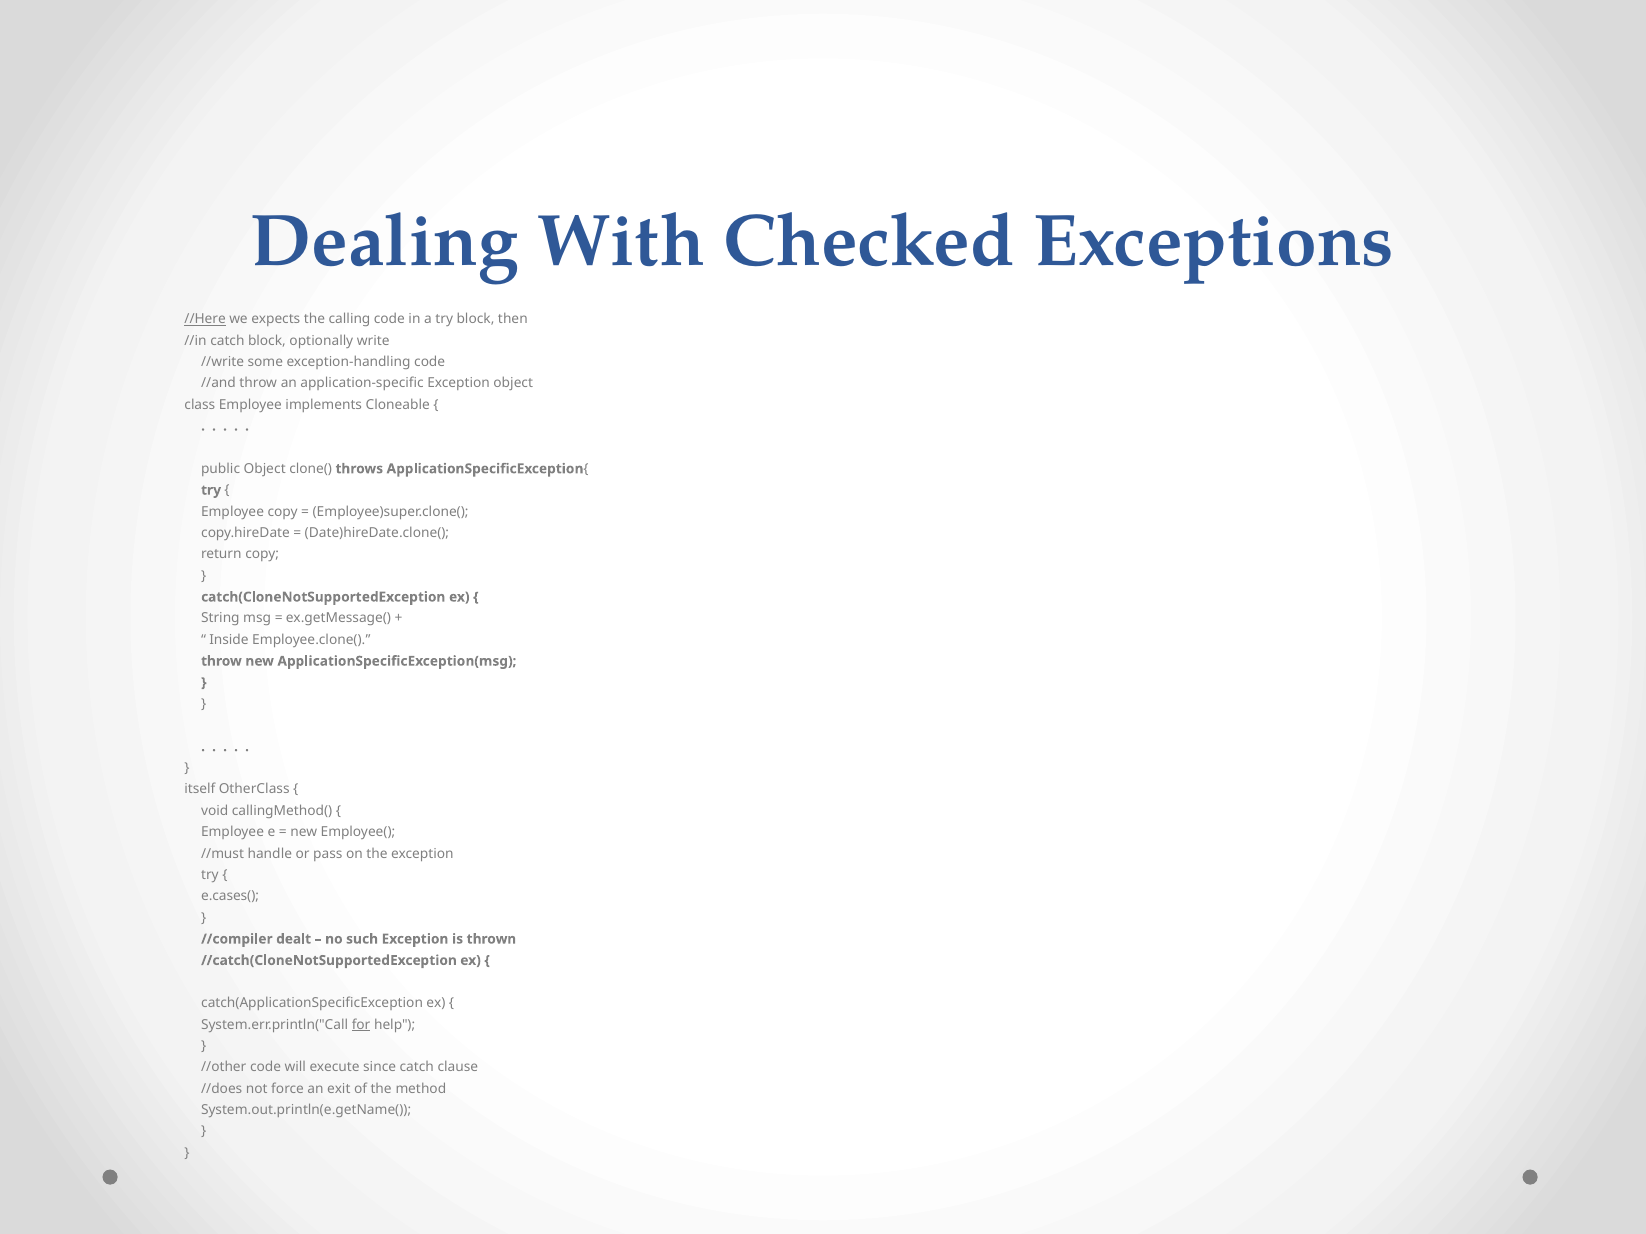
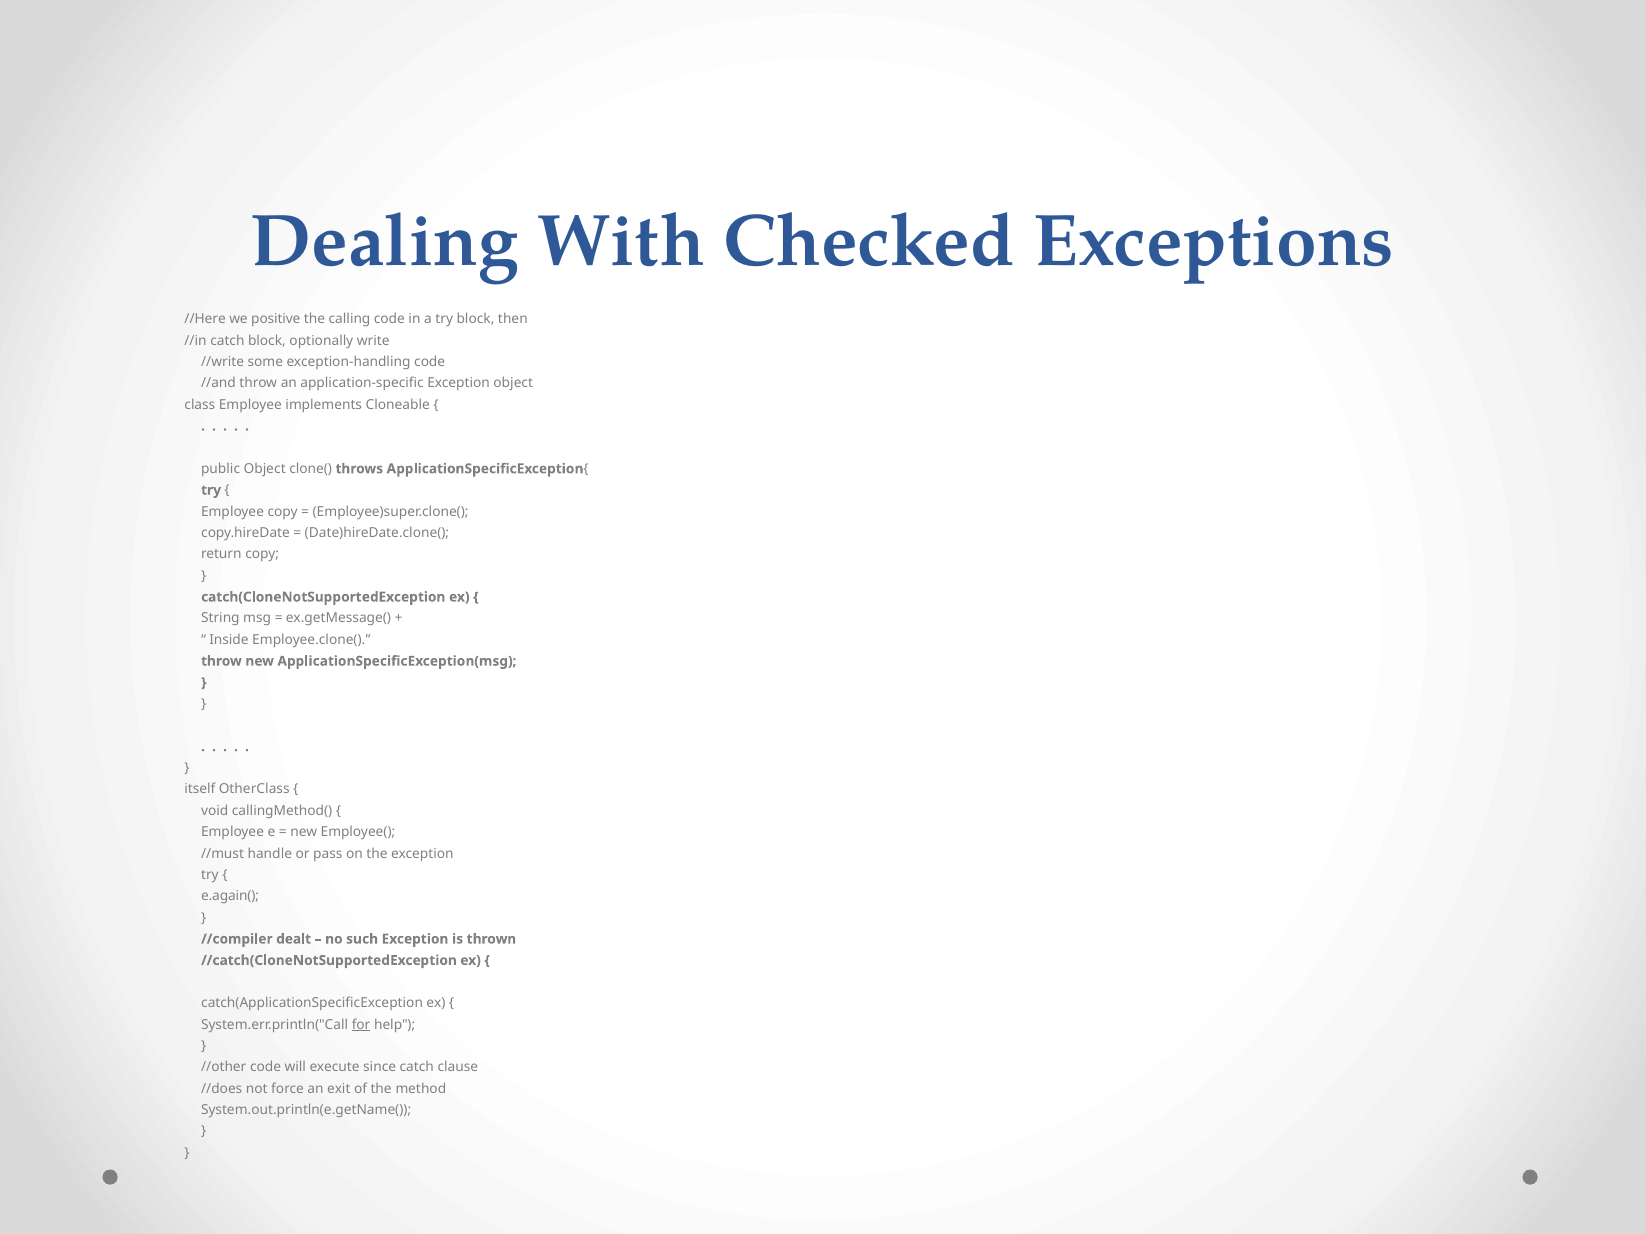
//Here underline: present -> none
expects: expects -> positive
e.cases(: e.cases( -> e.again(
